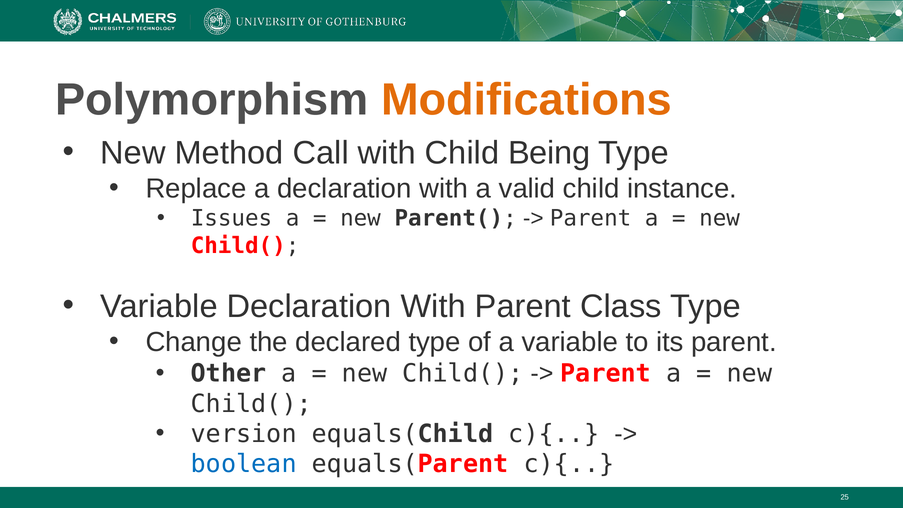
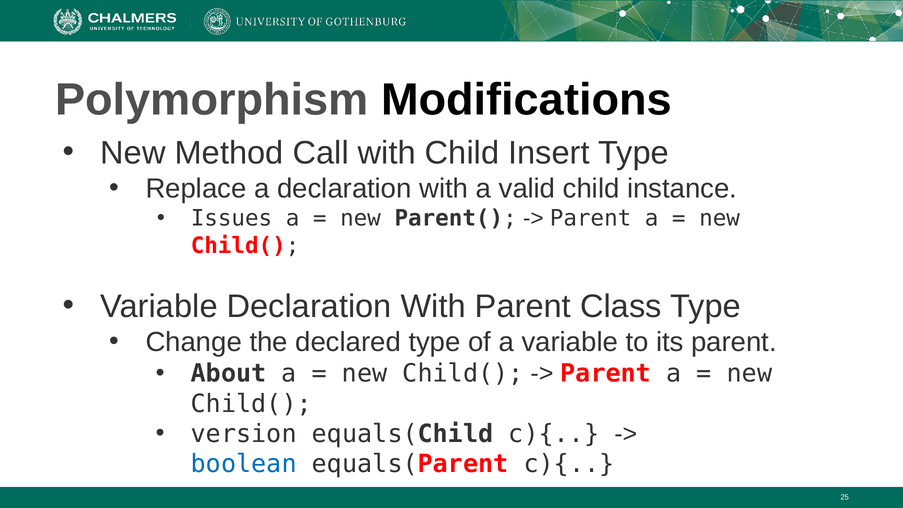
Modifications colour: orange -> black
Being: Being -> Insert
Other: Other -> About
